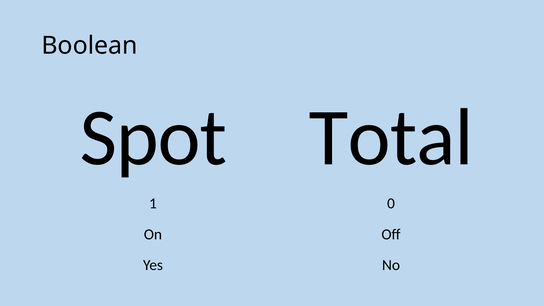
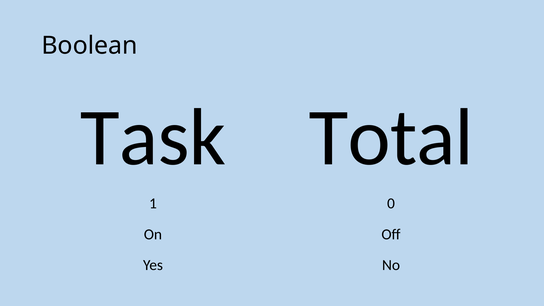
Spot: Spot -> Task
